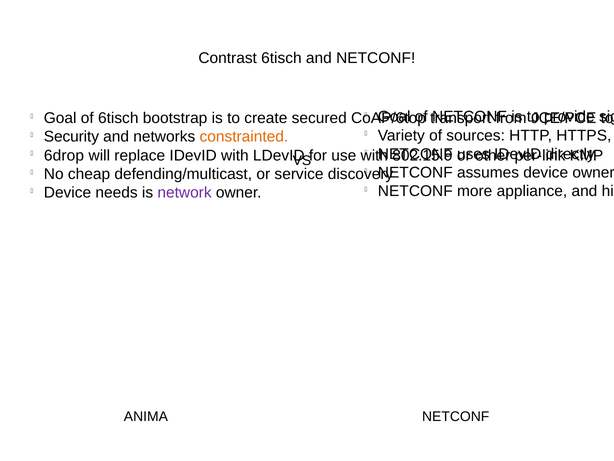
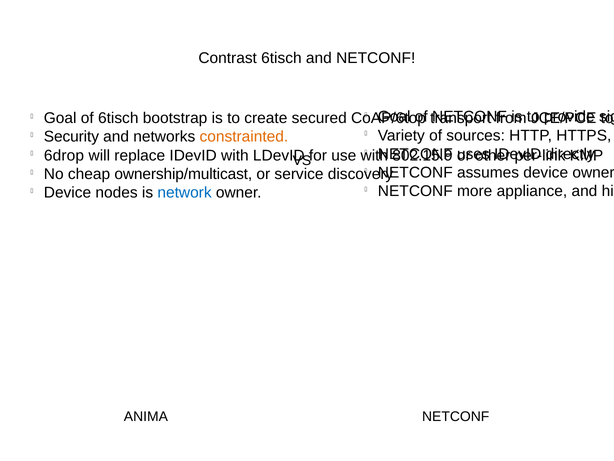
defending/multicast: defending/multicast -> ownership/multicast
needs: needs -> nodes
network colour: purple -> blue
